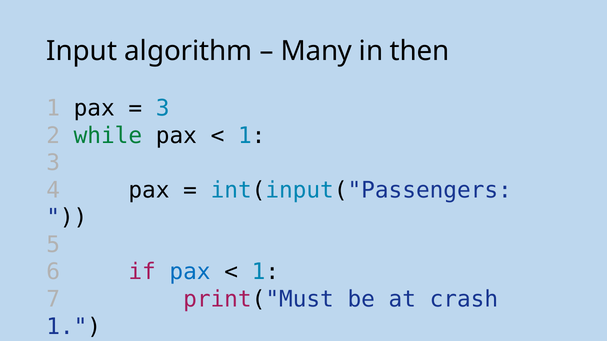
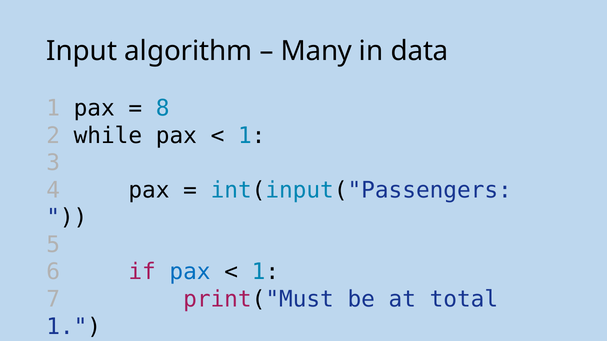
then: then -> data
3 at (163, 108): 3 -> 8
while colour: green -> black
crash: crash -> total
